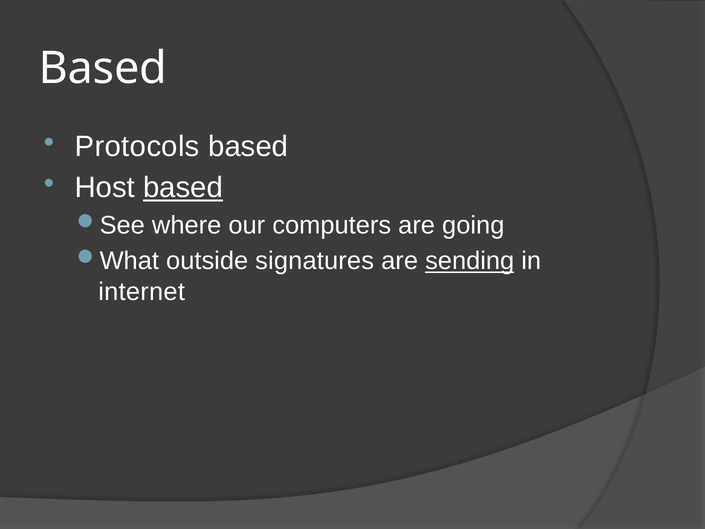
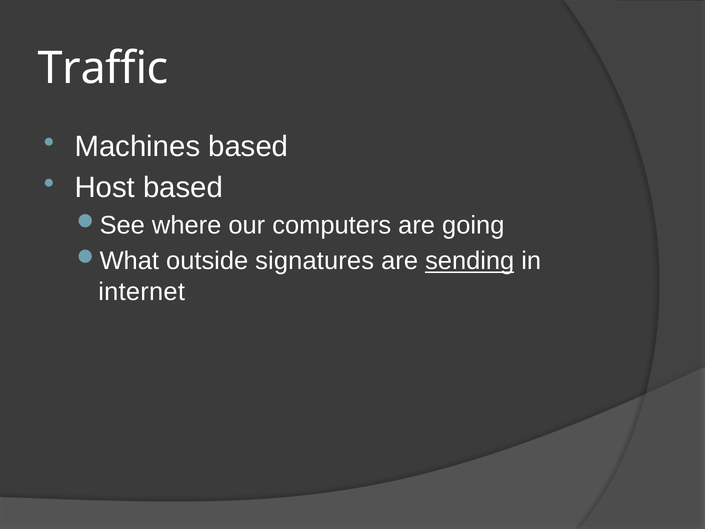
Based at (103, 68): Based -> Traffic
Protocols: Protocols -> Machines
based at (183, 188) underline: present -> none
